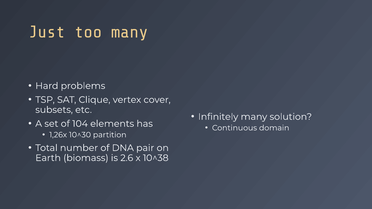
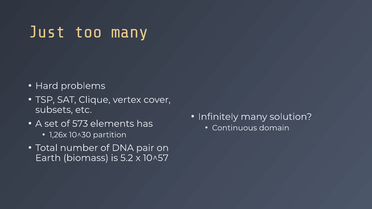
104: 104 -> 573
2.6: 2.6 -> 5.2
10^38: 10^38 -> 10^57
